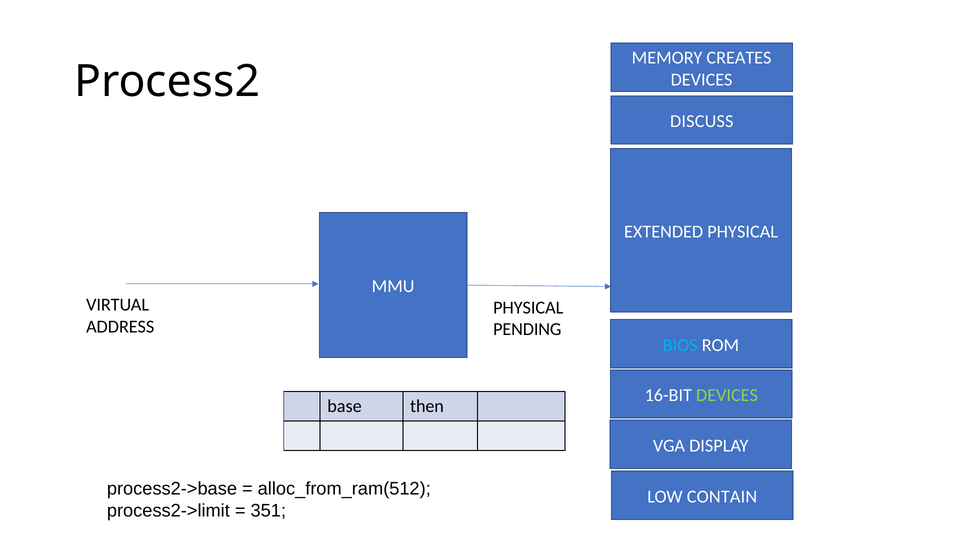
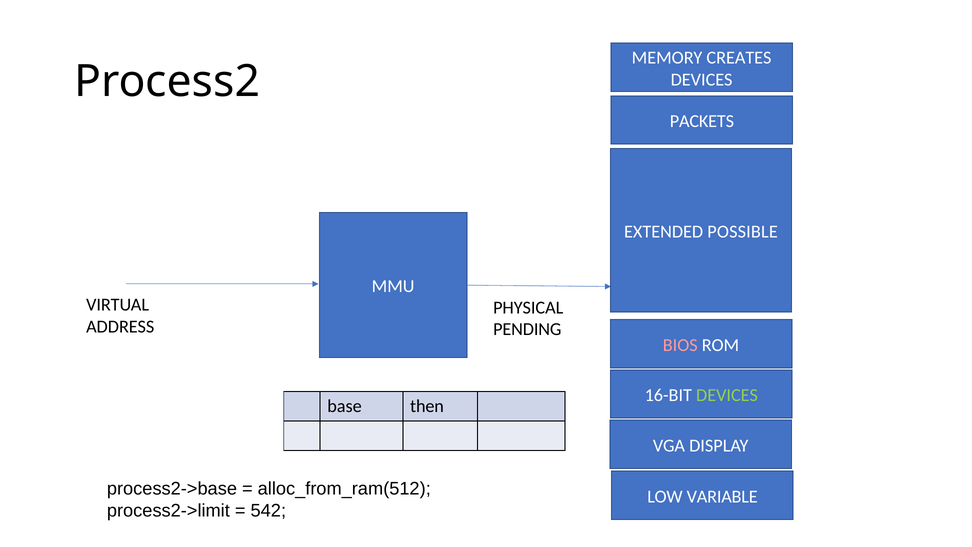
DISCUSS: DISCUSS -> PACKETS
EXTENDED PHYSICAL: PHYSICAL -> POSSIBLE
BIOS colour: light blue -> pink
CONTAIN: CONTAIN -> VARIABLE
351: 351 -> 542
